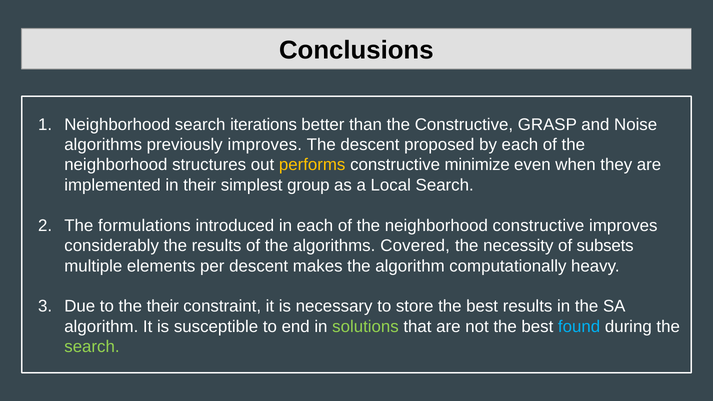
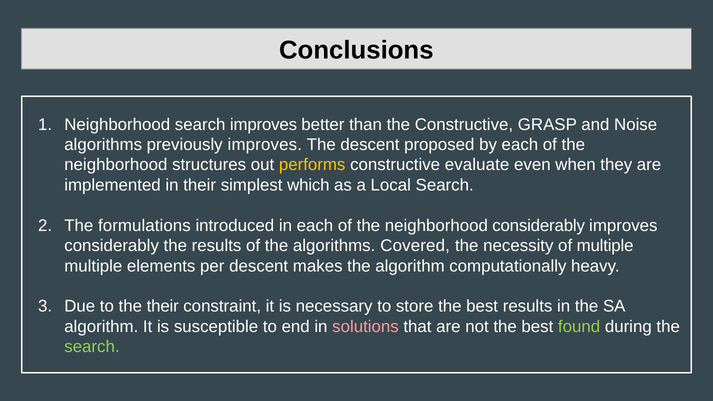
search iterations: iterations -> improves
minimize: minimize -> evaluate
group: group -> which
neighborhood constructive: constructive -> considerably
of subsets: subsets -> multiple
solutions colour: light green -> pink
found colour: light blue -> light green
